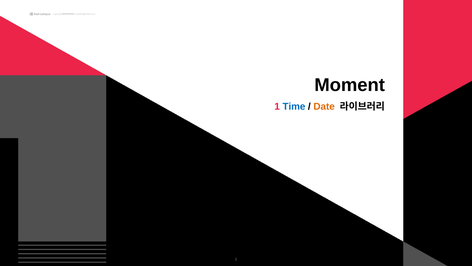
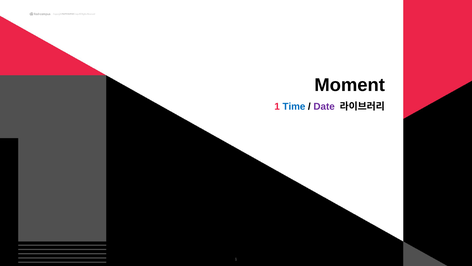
Date colour: orange -> purple
